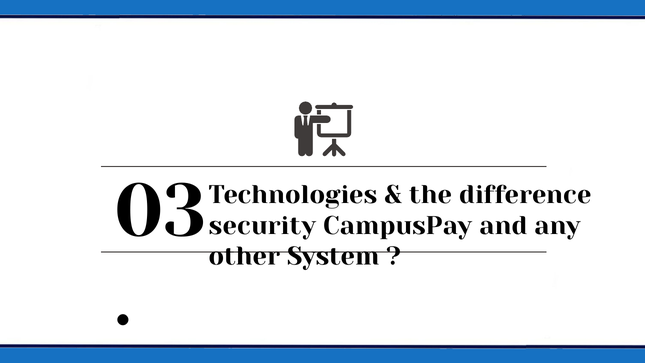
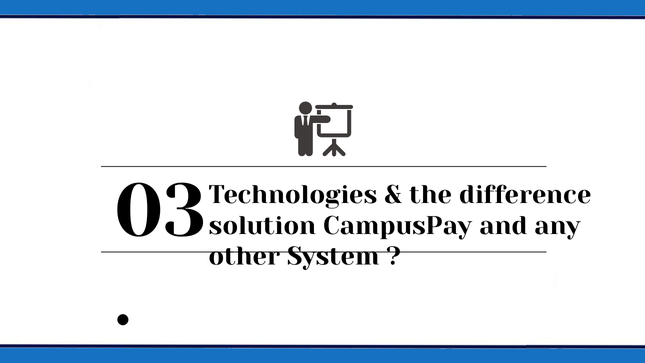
security: security -> solution
